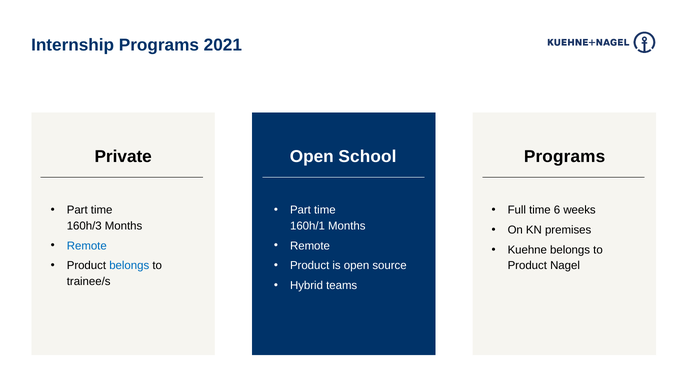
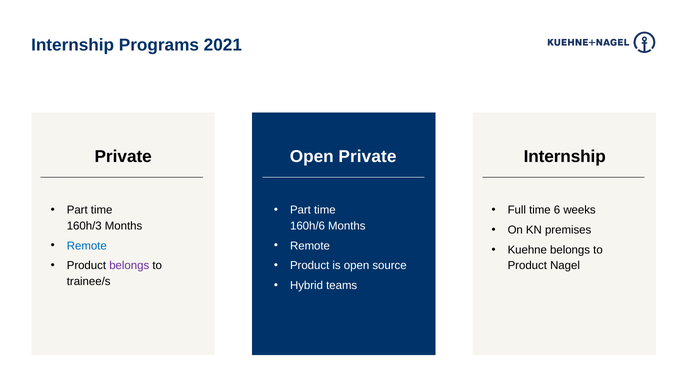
Open School: School -> Private
Private Programs: Programs -> Internship
160h/1: 160h/1 -> 160h/6
belongs at (129, 266) colour: blue -> purple
